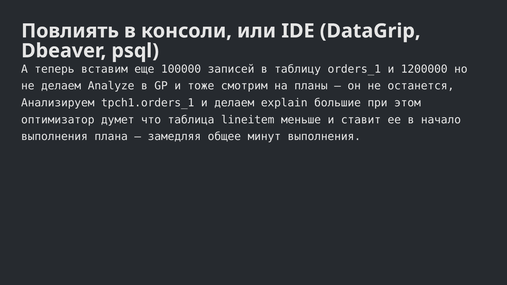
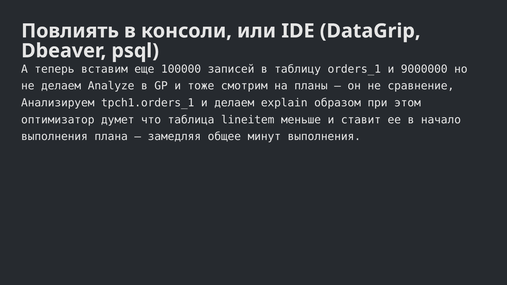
1200000: 1200000 -> 9000000
останется: останется -> сравнение
большие: большие -> образом
